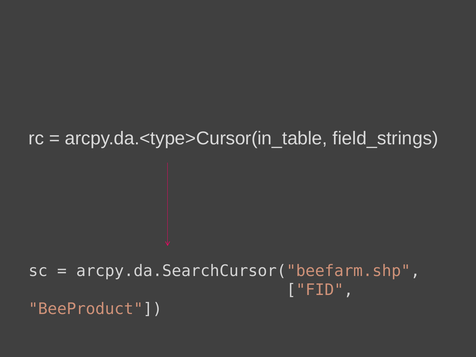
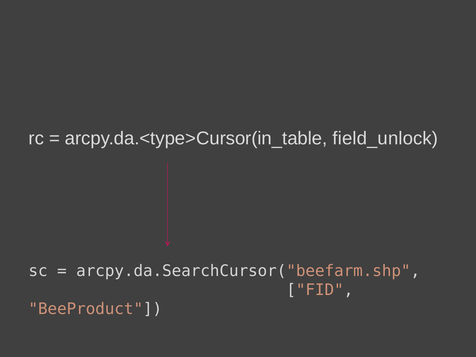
field_strings: field_strings -> field_unlock
